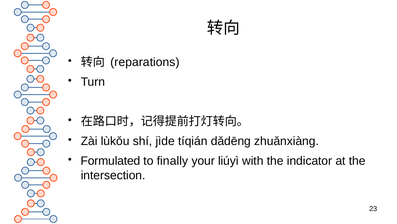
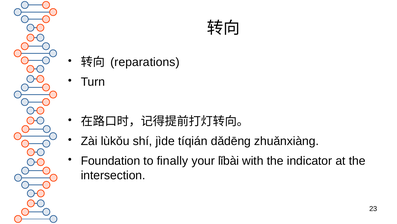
Formulated: Formulated -> Foundation
liúyì: liúyì -> lǐbài
